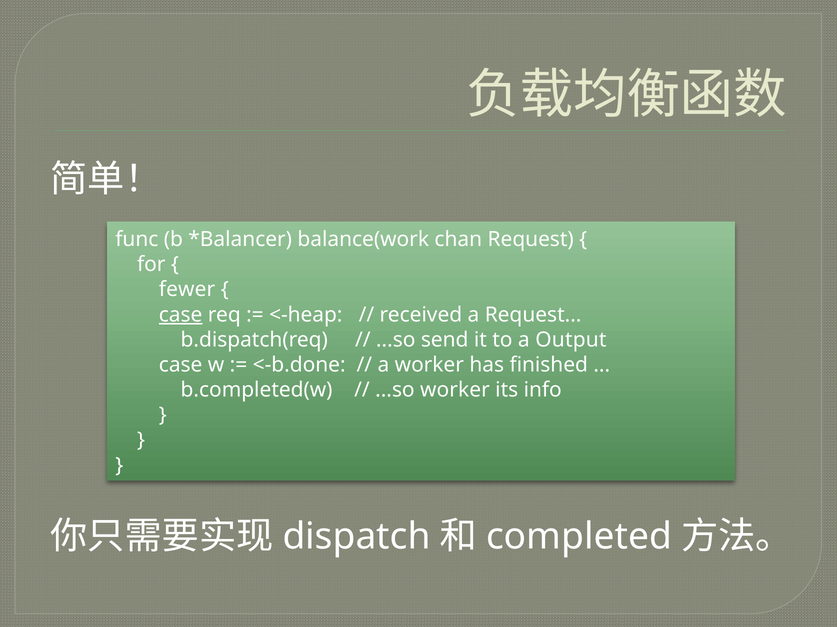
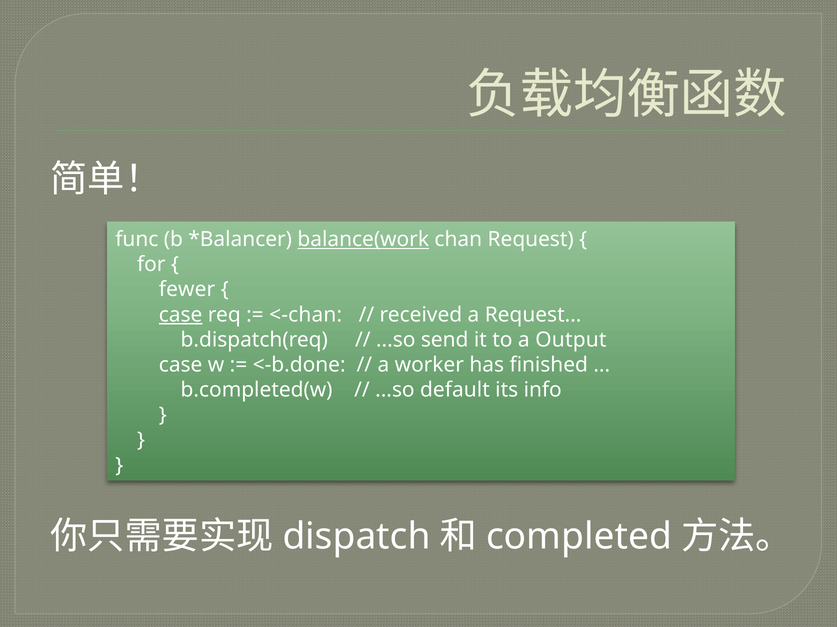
balance(work underline: none -> present
<-heap: <-heap -> <-chan
...so worker: worker -> default
